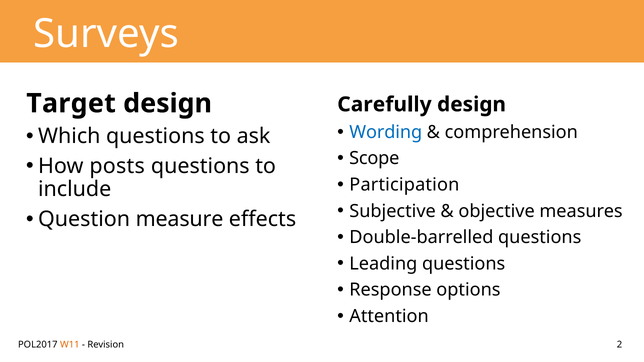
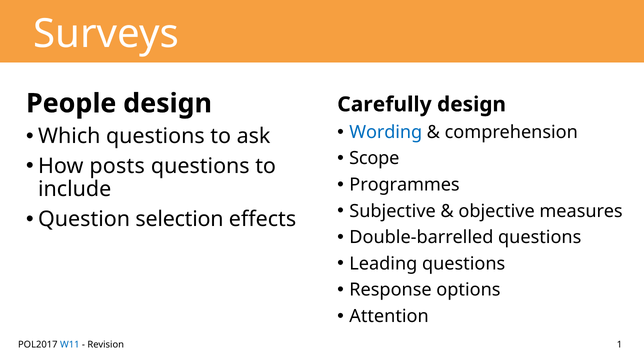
Target: Target -> People
Participation: Participation -> Programmes
measure: measure -> selection
W11 colour: orange -> blue
2: 2 -> 1
